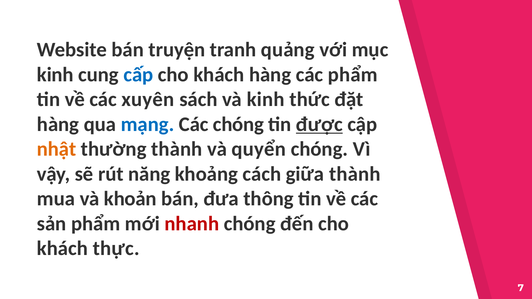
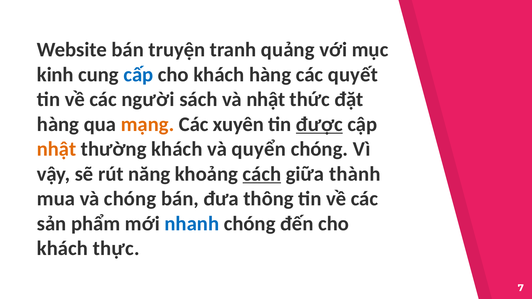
các phẩm: phẩm -> quyết
xuyên: xuyên -> người
và kinh: kinh -> nhật
mạng colour: blue -> orange
Các chóng: chóng -> xuyên
thường thành: thành -> khách
cách underline: none -> present
và khoản: khoản -> chóng
nhanh colour: red -> blue
